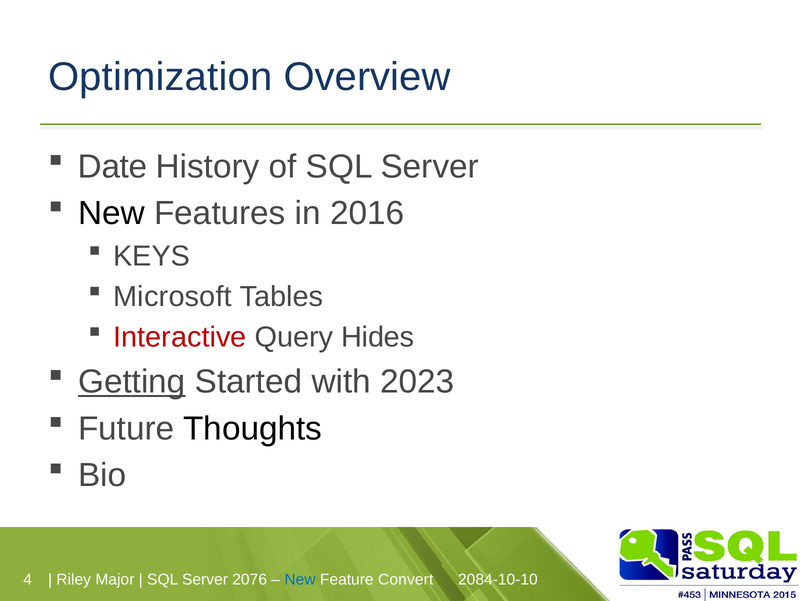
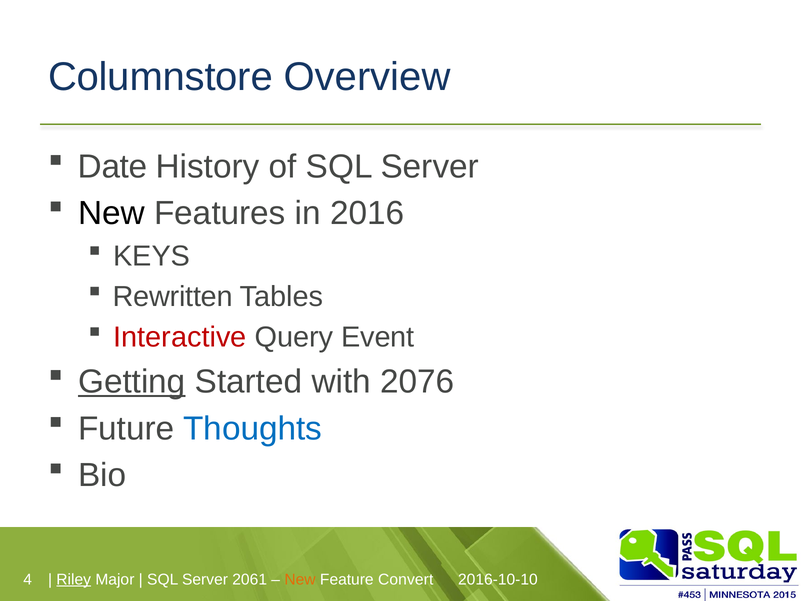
Optimization: Optimization -> Columnstore
Microsoft: Microsoft -> Rewritten
Hides: Hides -> Event
2023: 2023 -> 2076
Thoughts colour: black -> blue
Riley underline: none -> present
2076: 2076 -> 2061
New at (300, 579) colour: blue -> orange
2084-10-10: 2084-10-10 -> 2016-10-10
